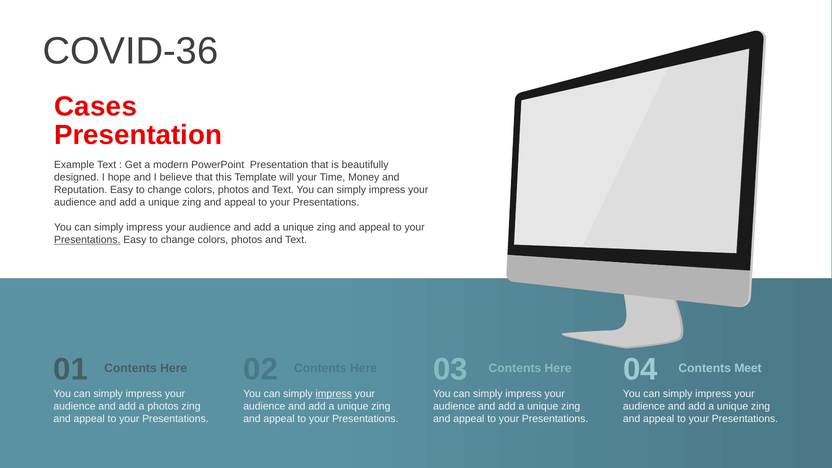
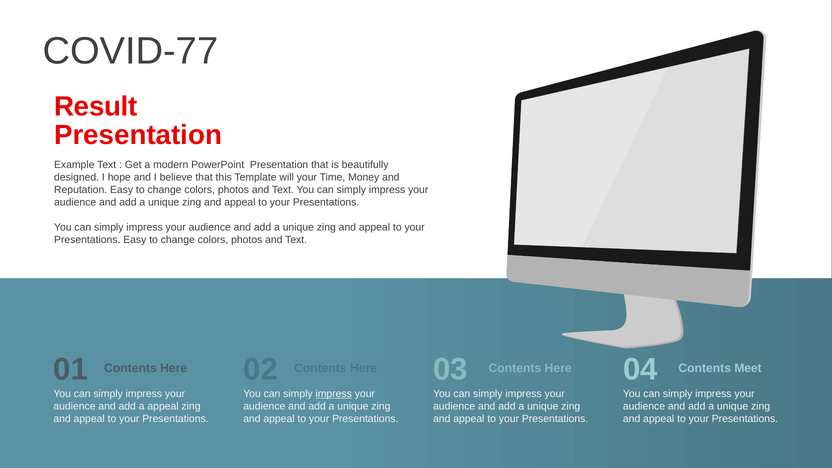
COVID-36: COVID-36 -> COVID-77
Cases: Cases -> Result
Presentations at (87, 240) underline: present -> none
a photos: photos -> appeal
